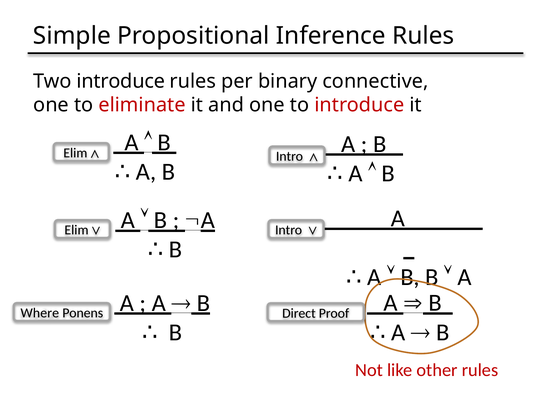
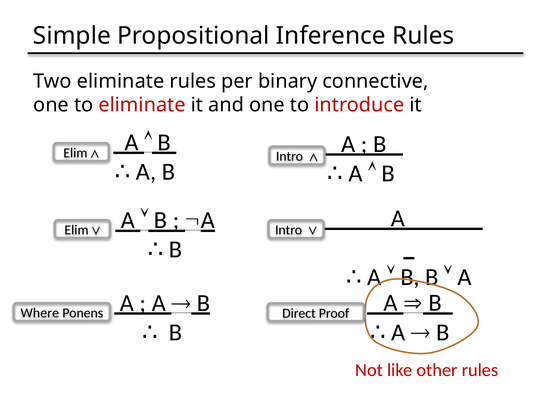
Two introduce: introduce -> eliminate
